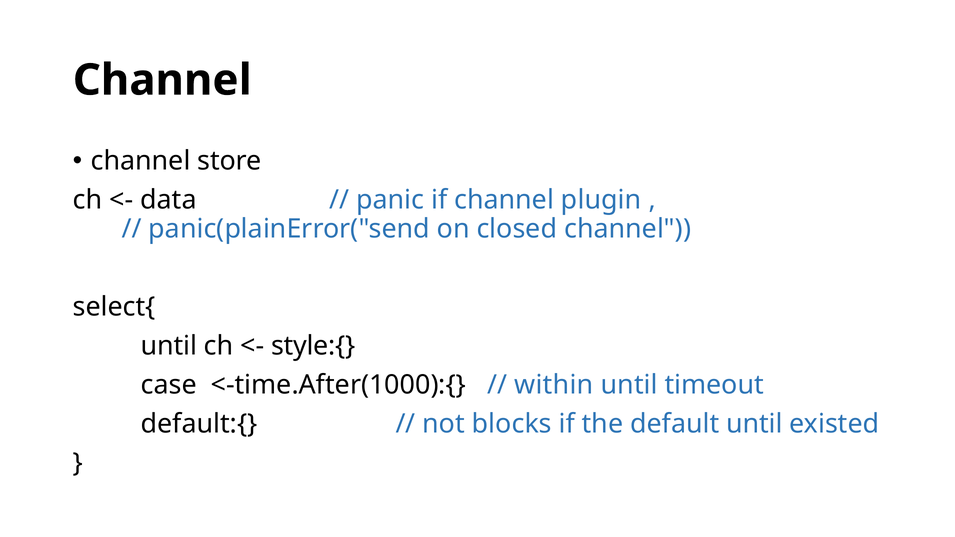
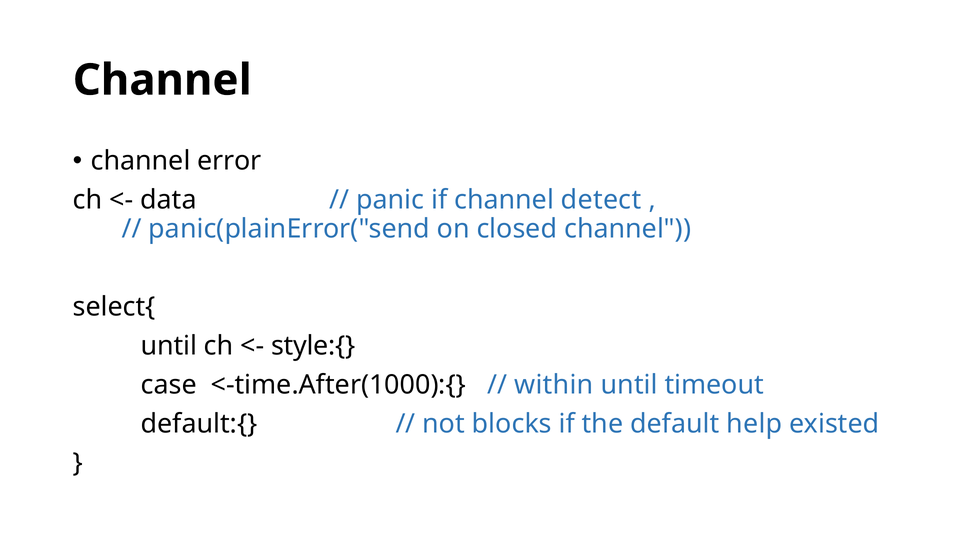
store: store -> error
plugin: plugin -> detect
default until: until -> help
